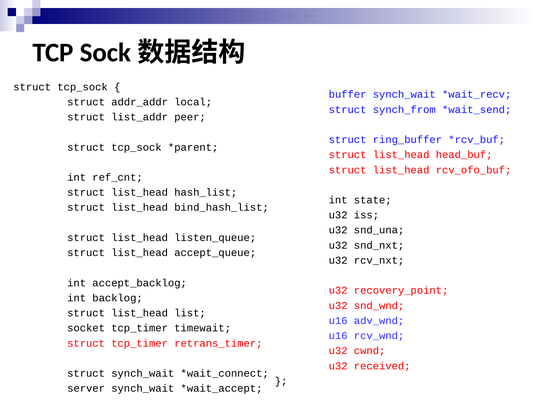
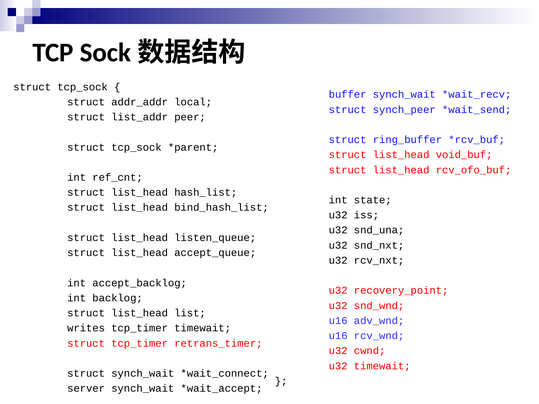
synch_from: synch_from -> synch_peer
head_buf: head_buf -> void_buf
socket: socket -> writes
u32 received: received -> timewait
